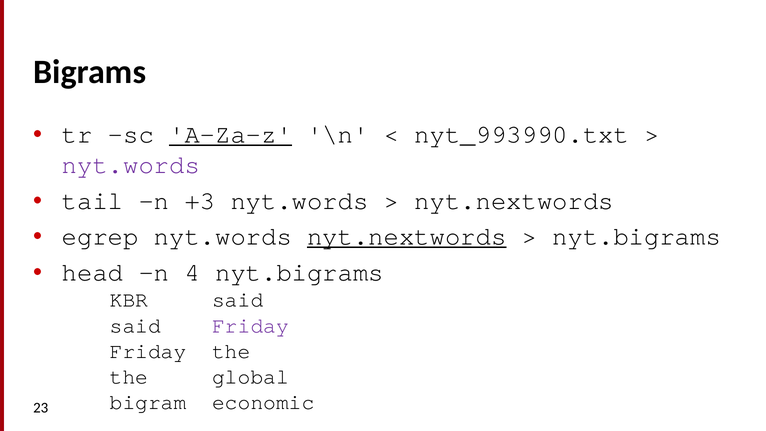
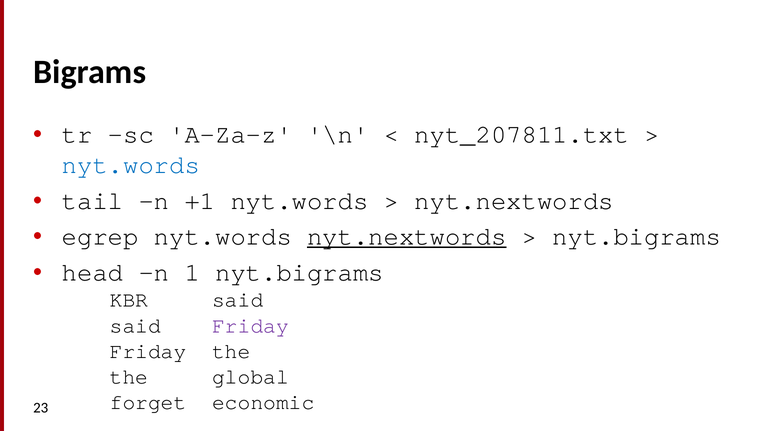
A-Za-z underline: present -> none
nyt_993990.txt: nyt_993990.txt -> nyt_207811.txt
nyt.words at (131, 165) colour: purple -> blue
+3: +3 -> +1
4: 4 -> 1
bigram: bigram -> forget
